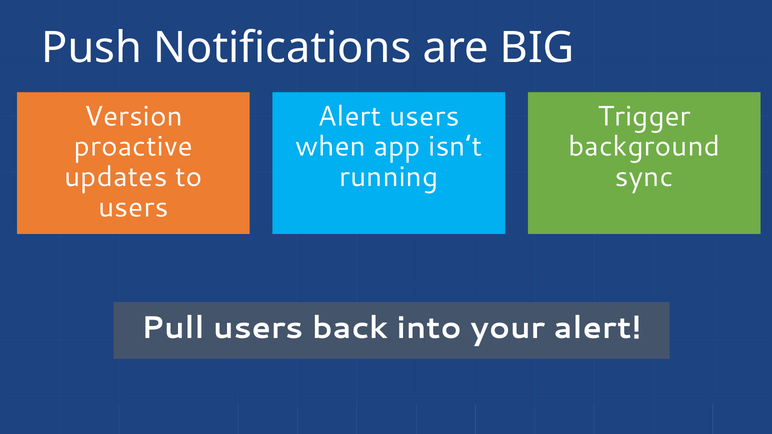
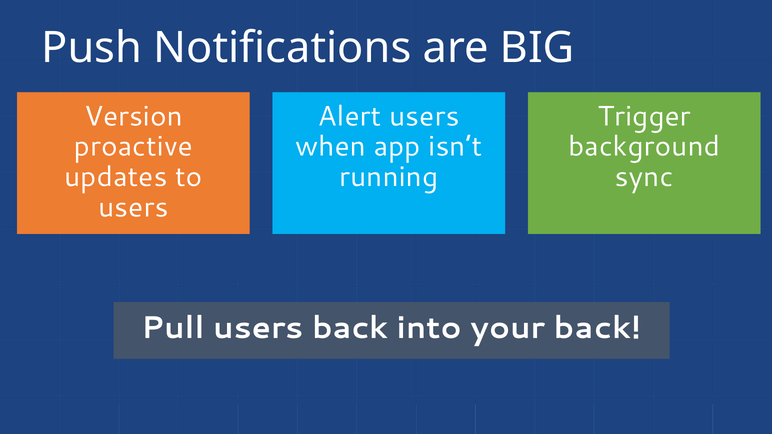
your alert: alert -> back
